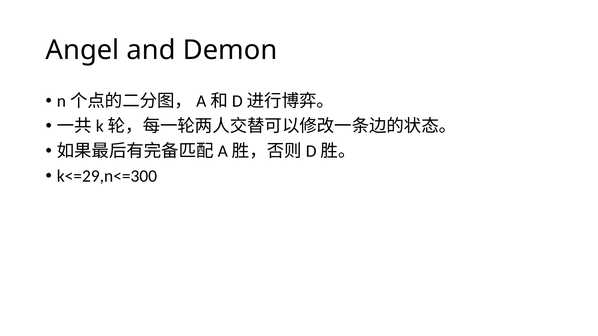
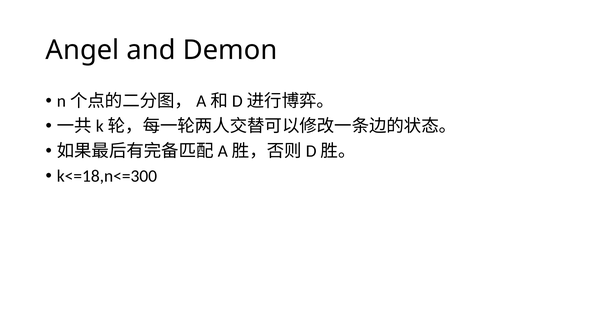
k<=29,n<=300: k<=29,n<=300 -> k<=18,n<=300
